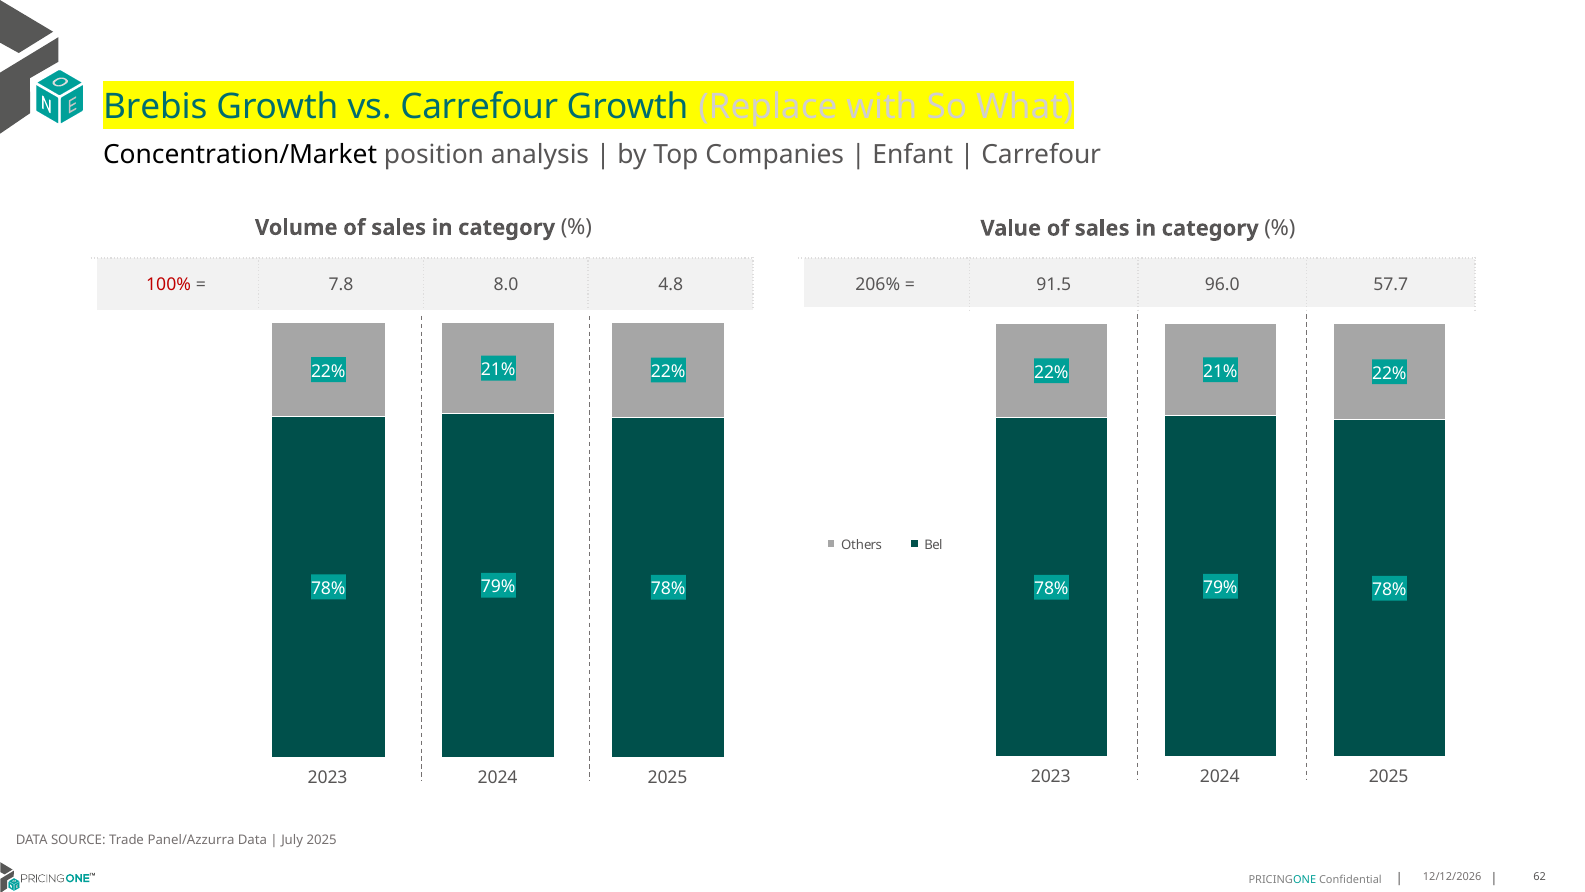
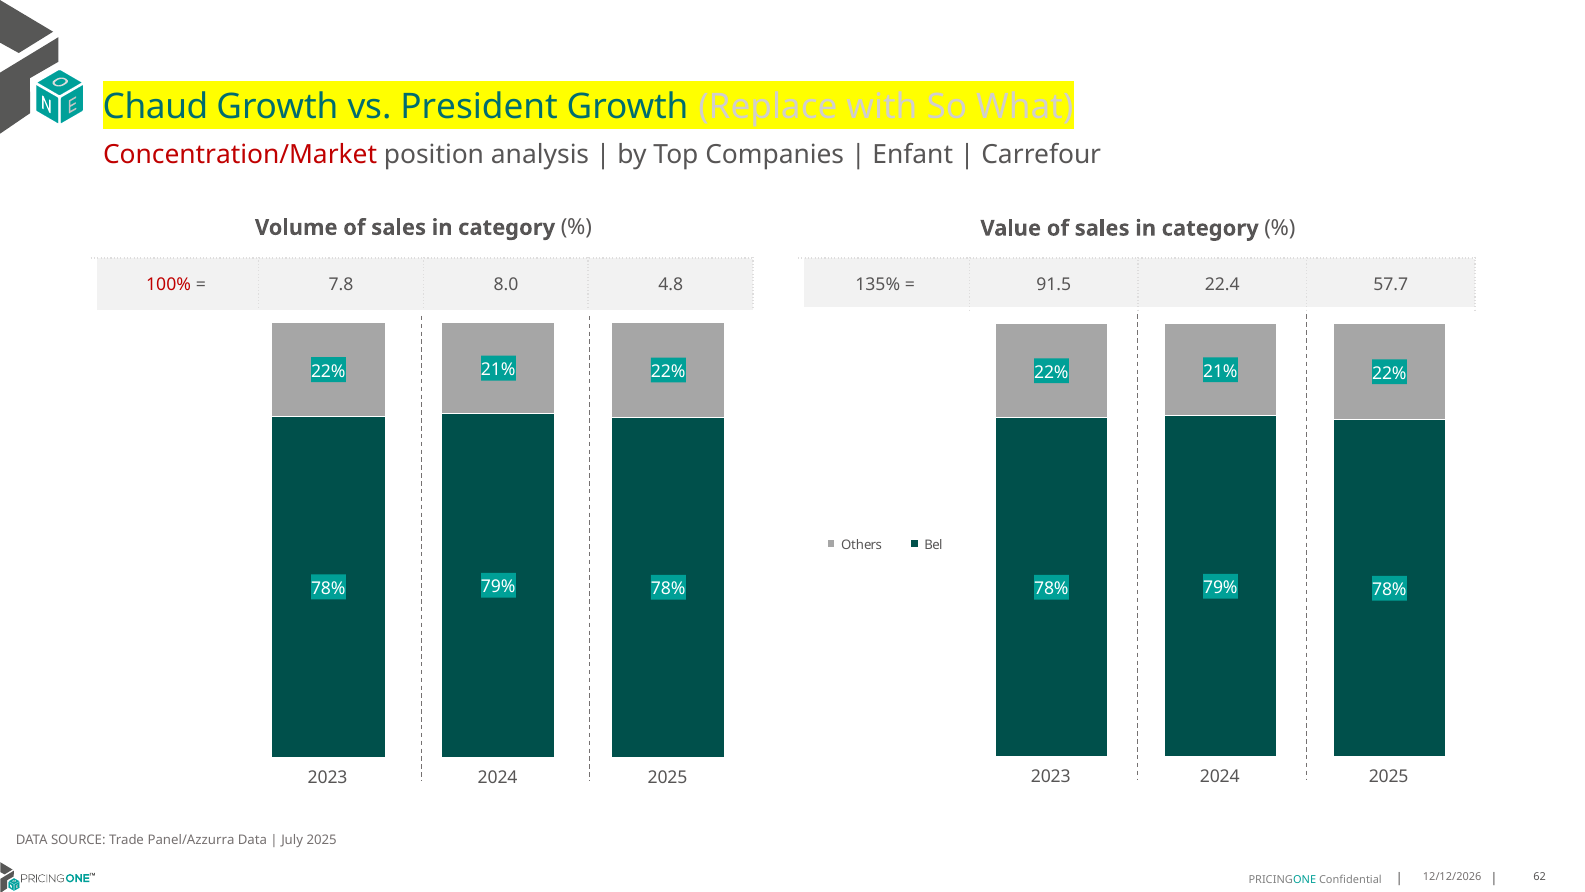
Brebis: Brebis -> Chaud
vs Carrefour: Carrefour -> President
Concentration/Market colour: black -> red
206%: 206% -> 135%
96.0: 96.0 -> 22.4
